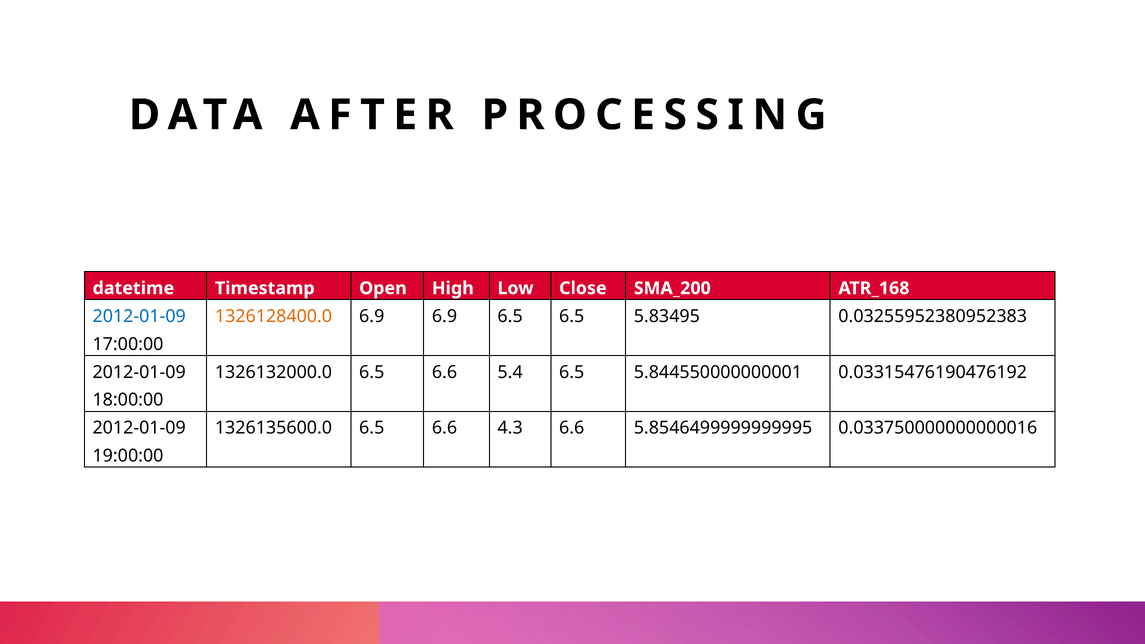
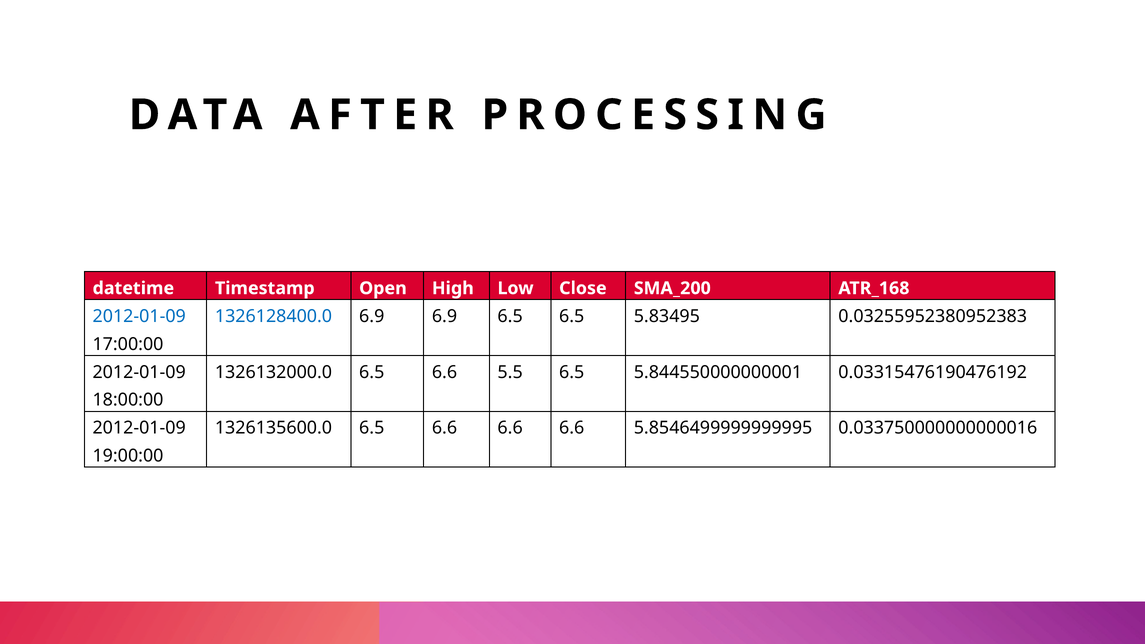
1326128400.0 colour: orange -> blue
5.4: 5.4 -> 5.5
6.5 6.6 4.3: 4.3 -> 6.6
